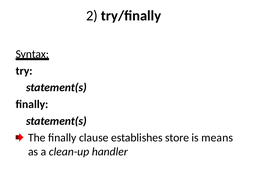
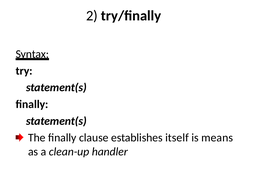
store: store -> itself
